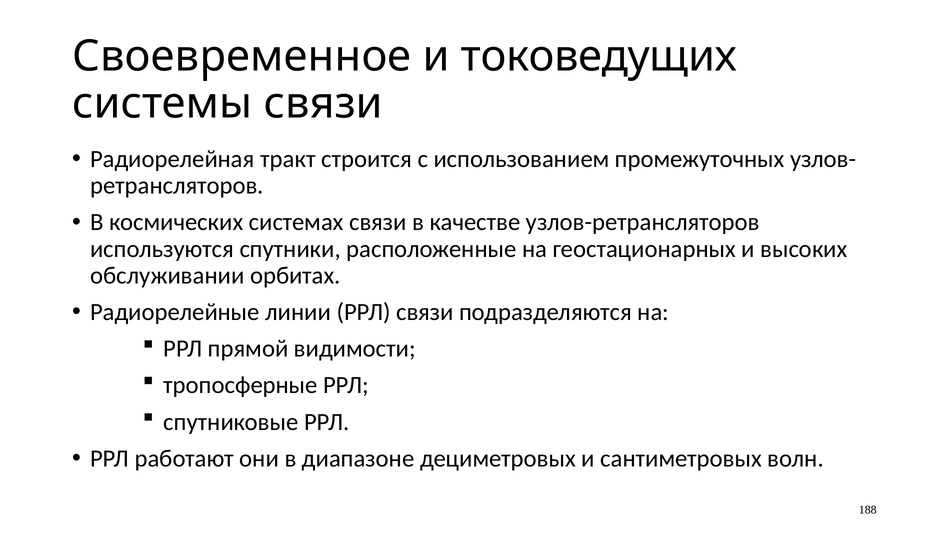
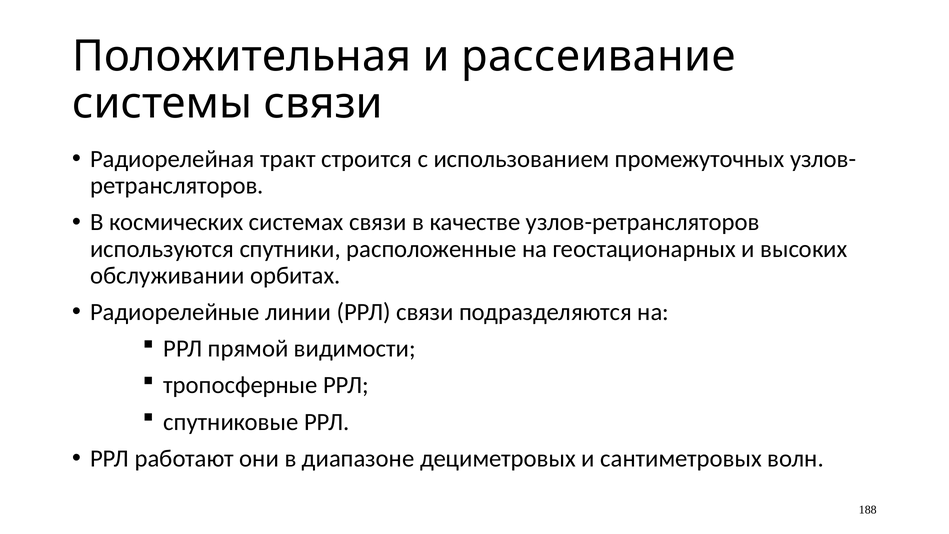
Своевременное: Своевременное -> Положительная
токоведущих: токоведущих -> рассеивание
